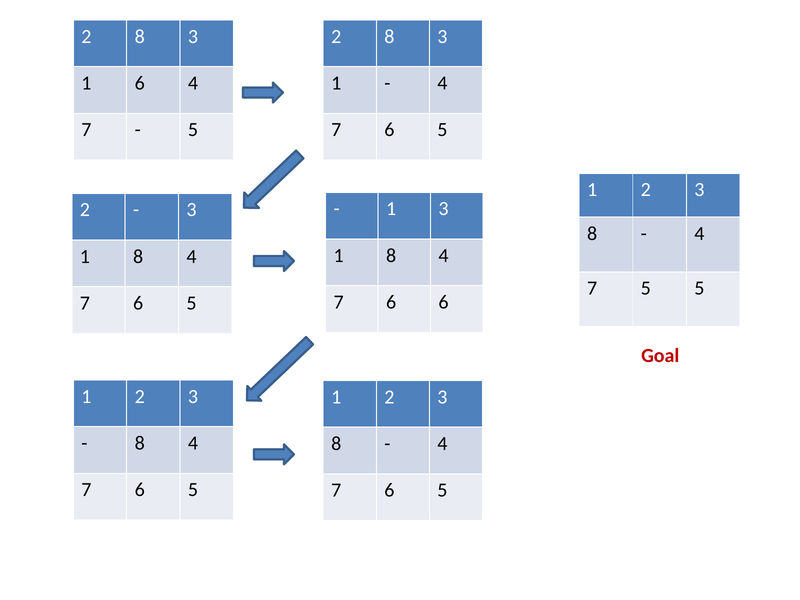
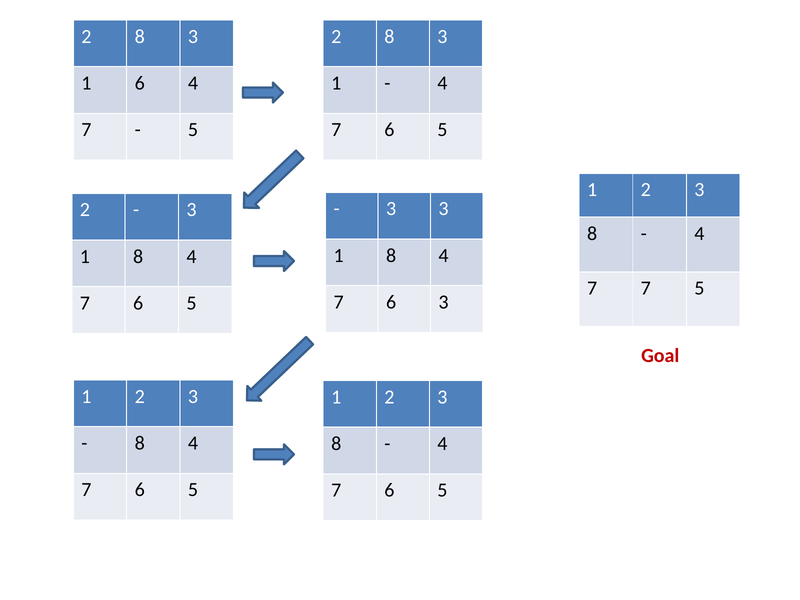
1 at (391, 209): 1 -> 3
7 5: 5 -> 7
6 6: 6 -> 3
